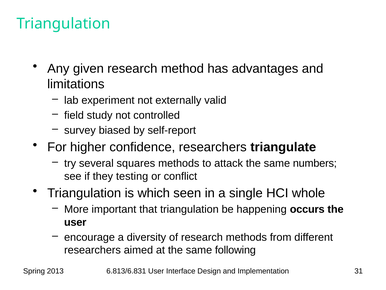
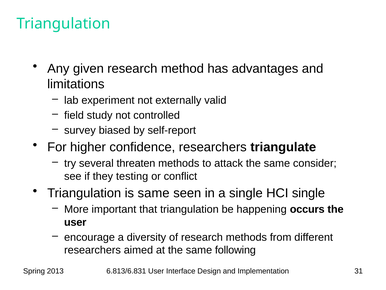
squares: squares -> threaten
numbers: numbers -> consider
is which: which -> same
HCI whole: whole -> single
